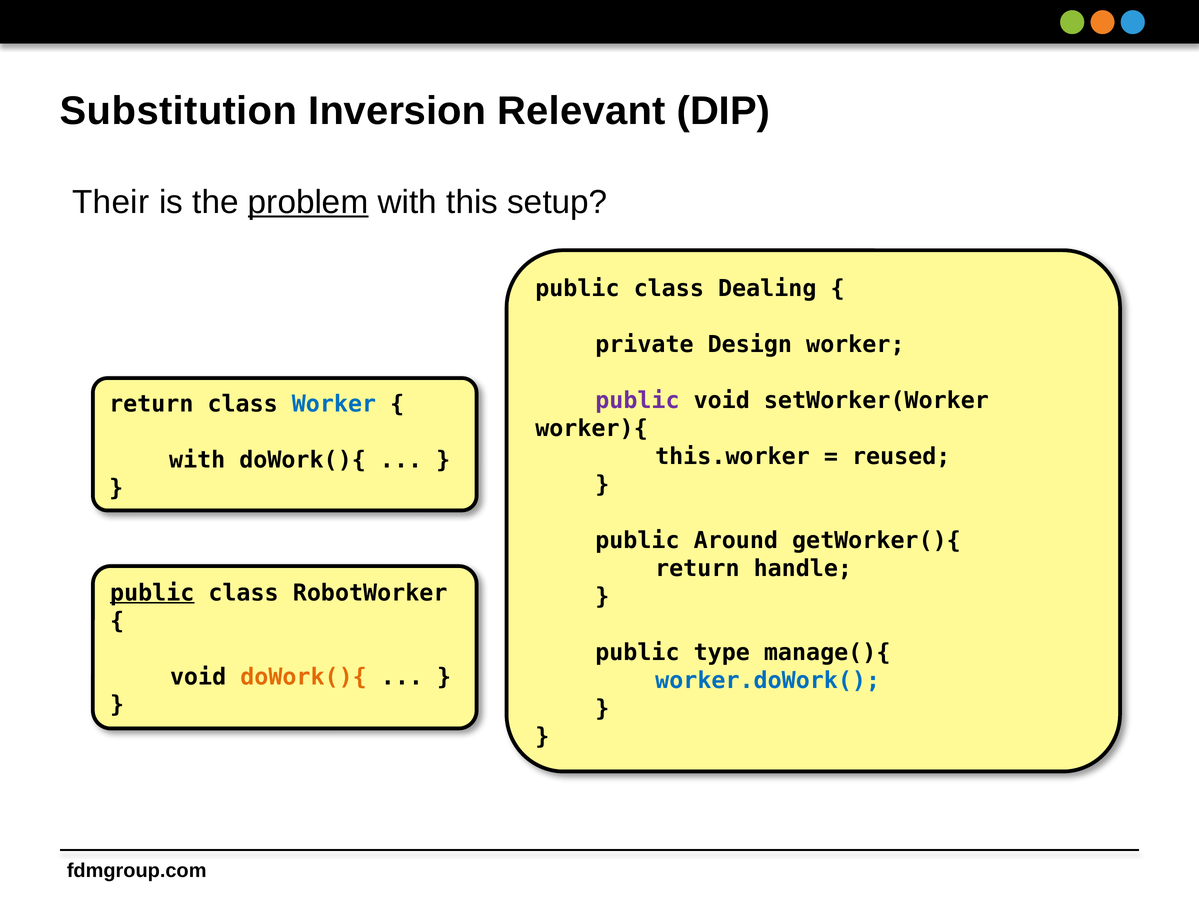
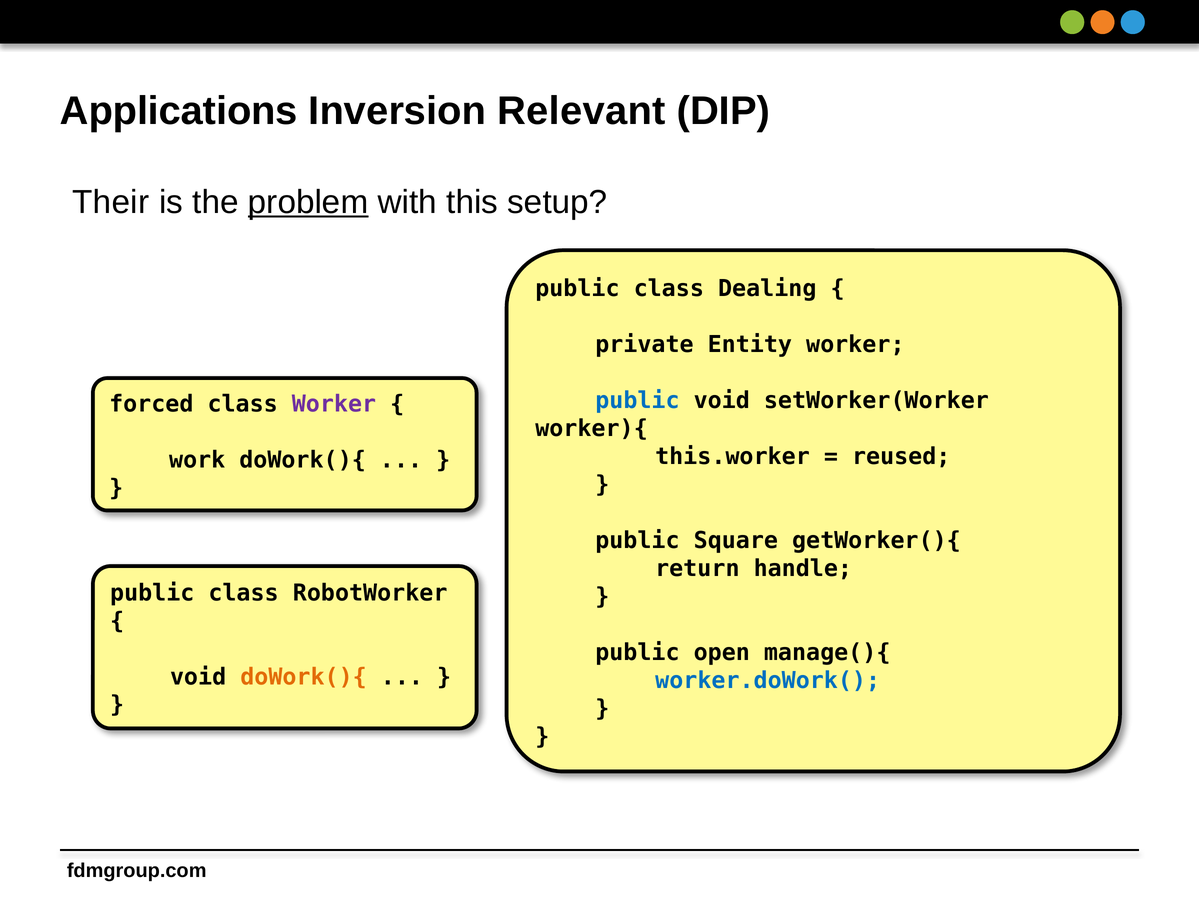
Substitution: Substitution -> Applications
Design: Design -> Entity
public at (637, 401) colour: purple -> blue
return at (151, 404): return -> forced
Worker at (334, 404) colour: blue -> purple
with at (197, 460): with -> work
Around: Around -> Square
public at (152, 593) underline: present -> none
type: type -> open
